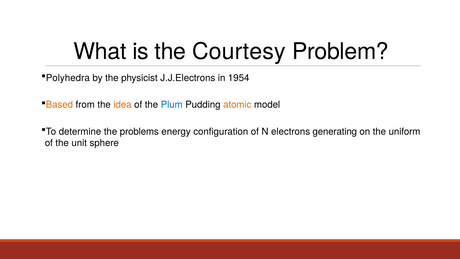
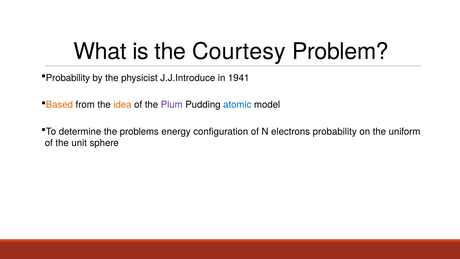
Polyhedra at (68, 78): Polyhedra -> Probability
J.J.Electrons: J.J.Electrons -> J.J.Introduce
1954: 1954 -> 1941
Plum colour: blue -> purple
atomic colour: orange -> blue
electrons generating: generating -> probability
